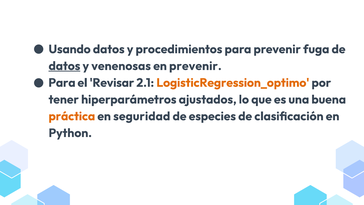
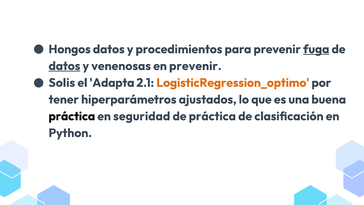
Usando: Usando -> Hongos
fuga underline: none -> present
Para at (62, 83): Para -> Solis
Revisar: Revisar -> Adapta
práctica at (72, 116) colour: orange -> black
de especies: especies -> práctica
